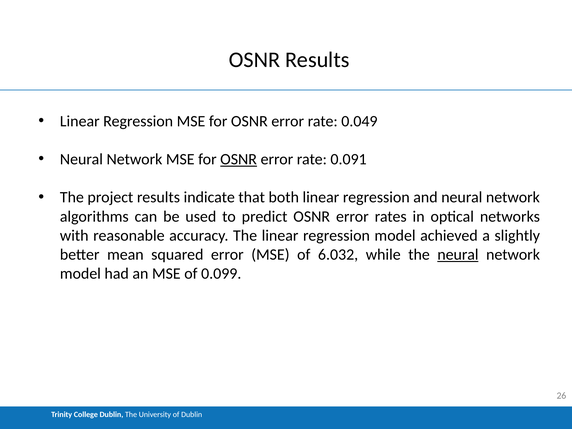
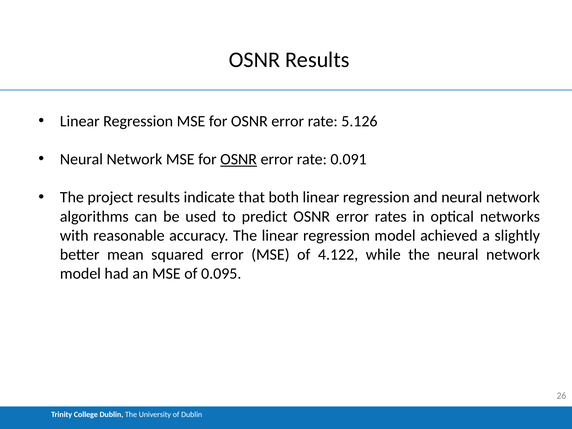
0.049: 0.049 -> 5.126
6.032: 6.032 -> 4.122
neural at (458, 255) underline: present -> none
0.099: 0.099 -> 0.095
